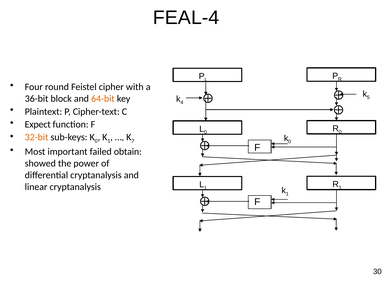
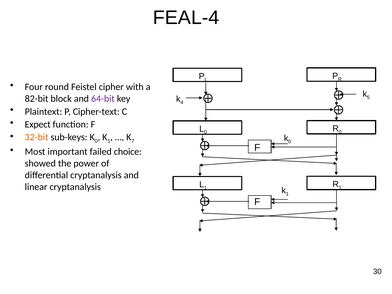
36-bit: 36-bit -> 82-bit
64-bit colour: orange -> purple
obtain: obtain -> choice
